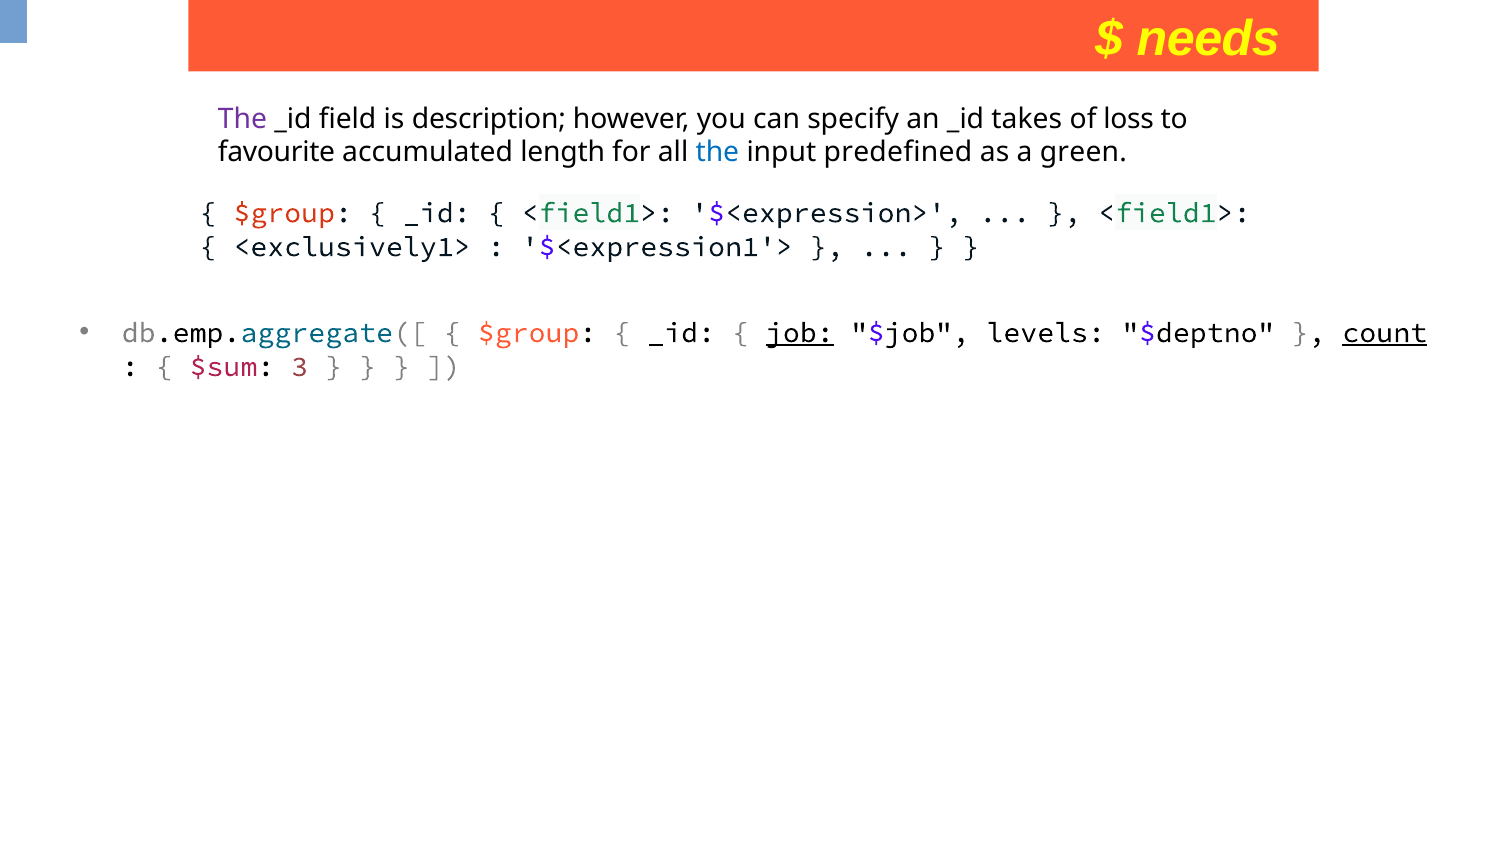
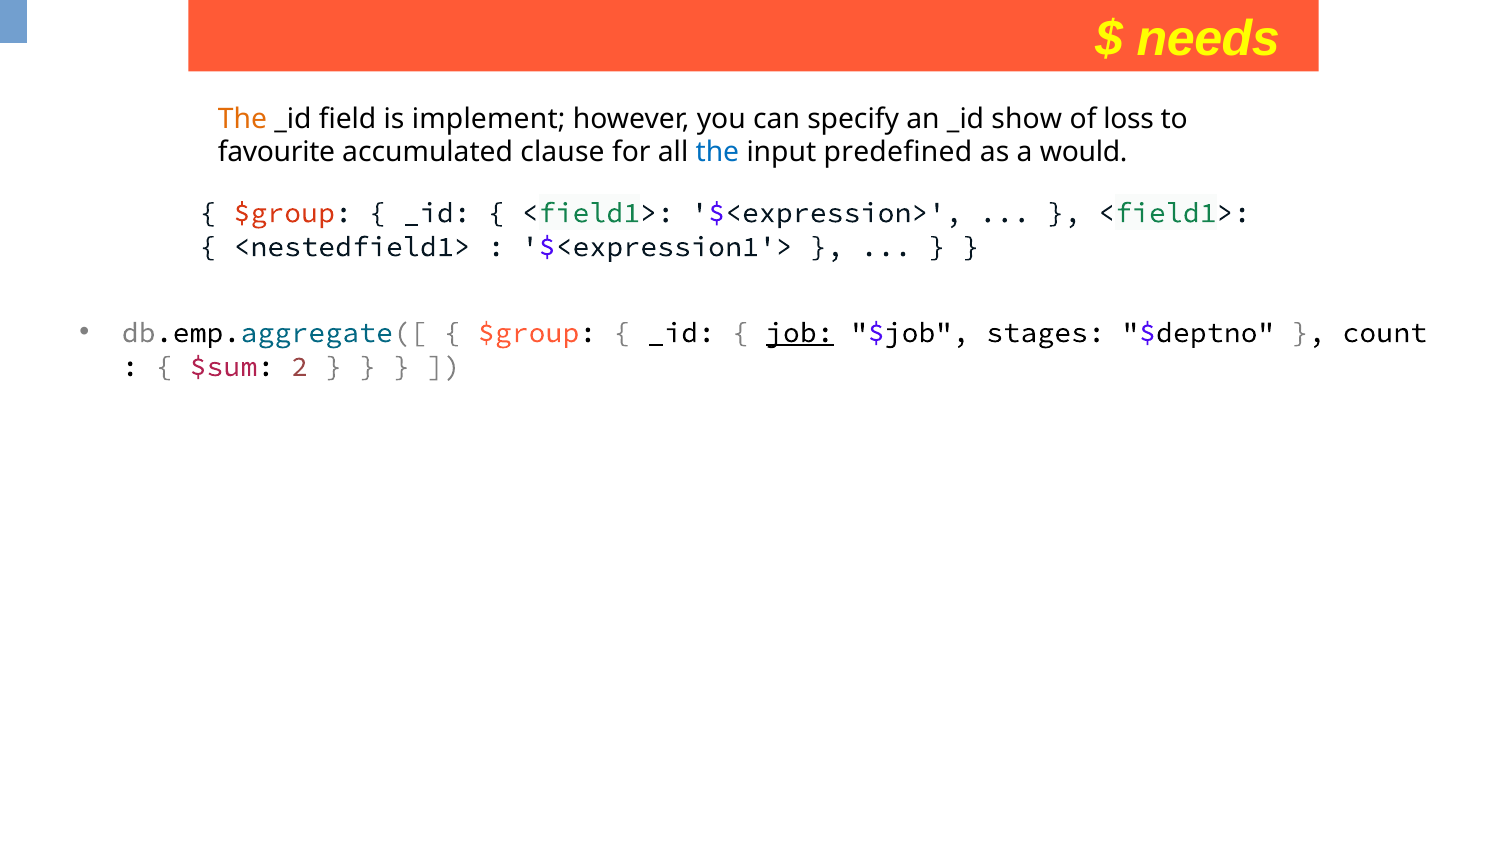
The at (242, 119) colour: purple -> orange
description: description -> implement
takes: takes -> show
length: length -> clause
green: green -> would
<exclusively1>: <exclusively1> -> <nestedfield1>
levels: levels -> stages
count underline: present -> none
3: 3 -> 2
